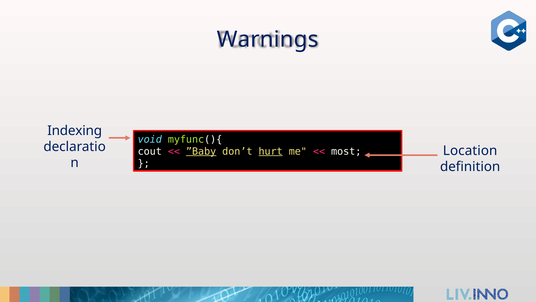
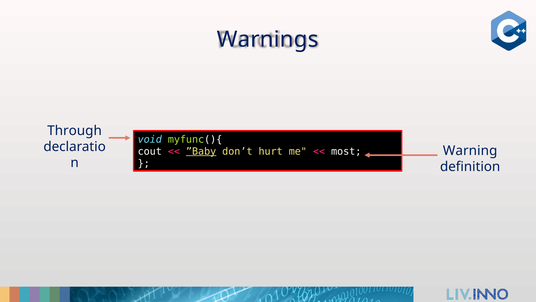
Indexing: Indexing -> Through
hurt underline: present -> none
Location: Location -> Warning
